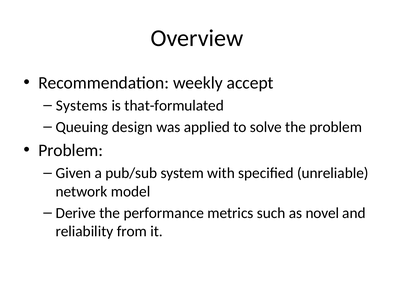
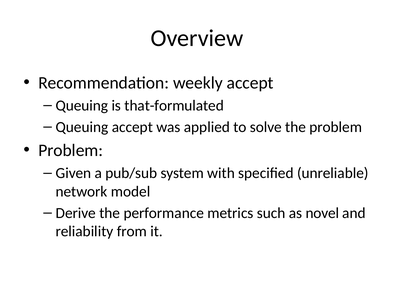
Systems at (82, 105): Systems -> Queuing
Queuing design: design -> accept
